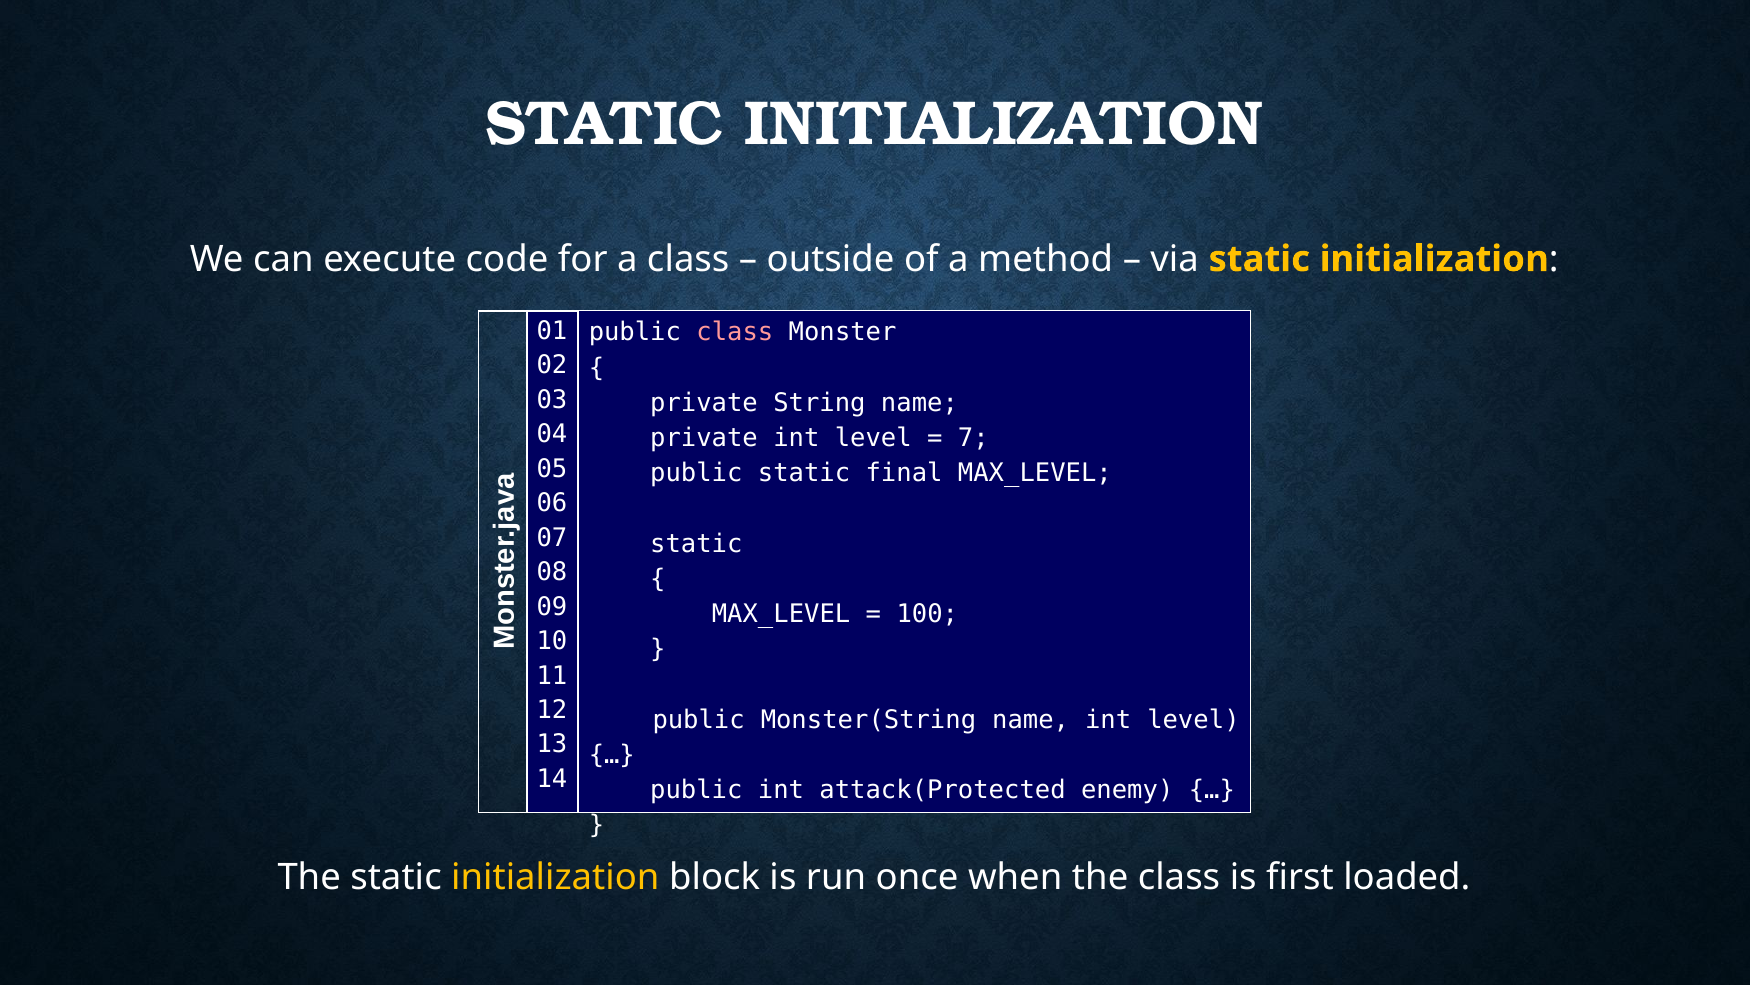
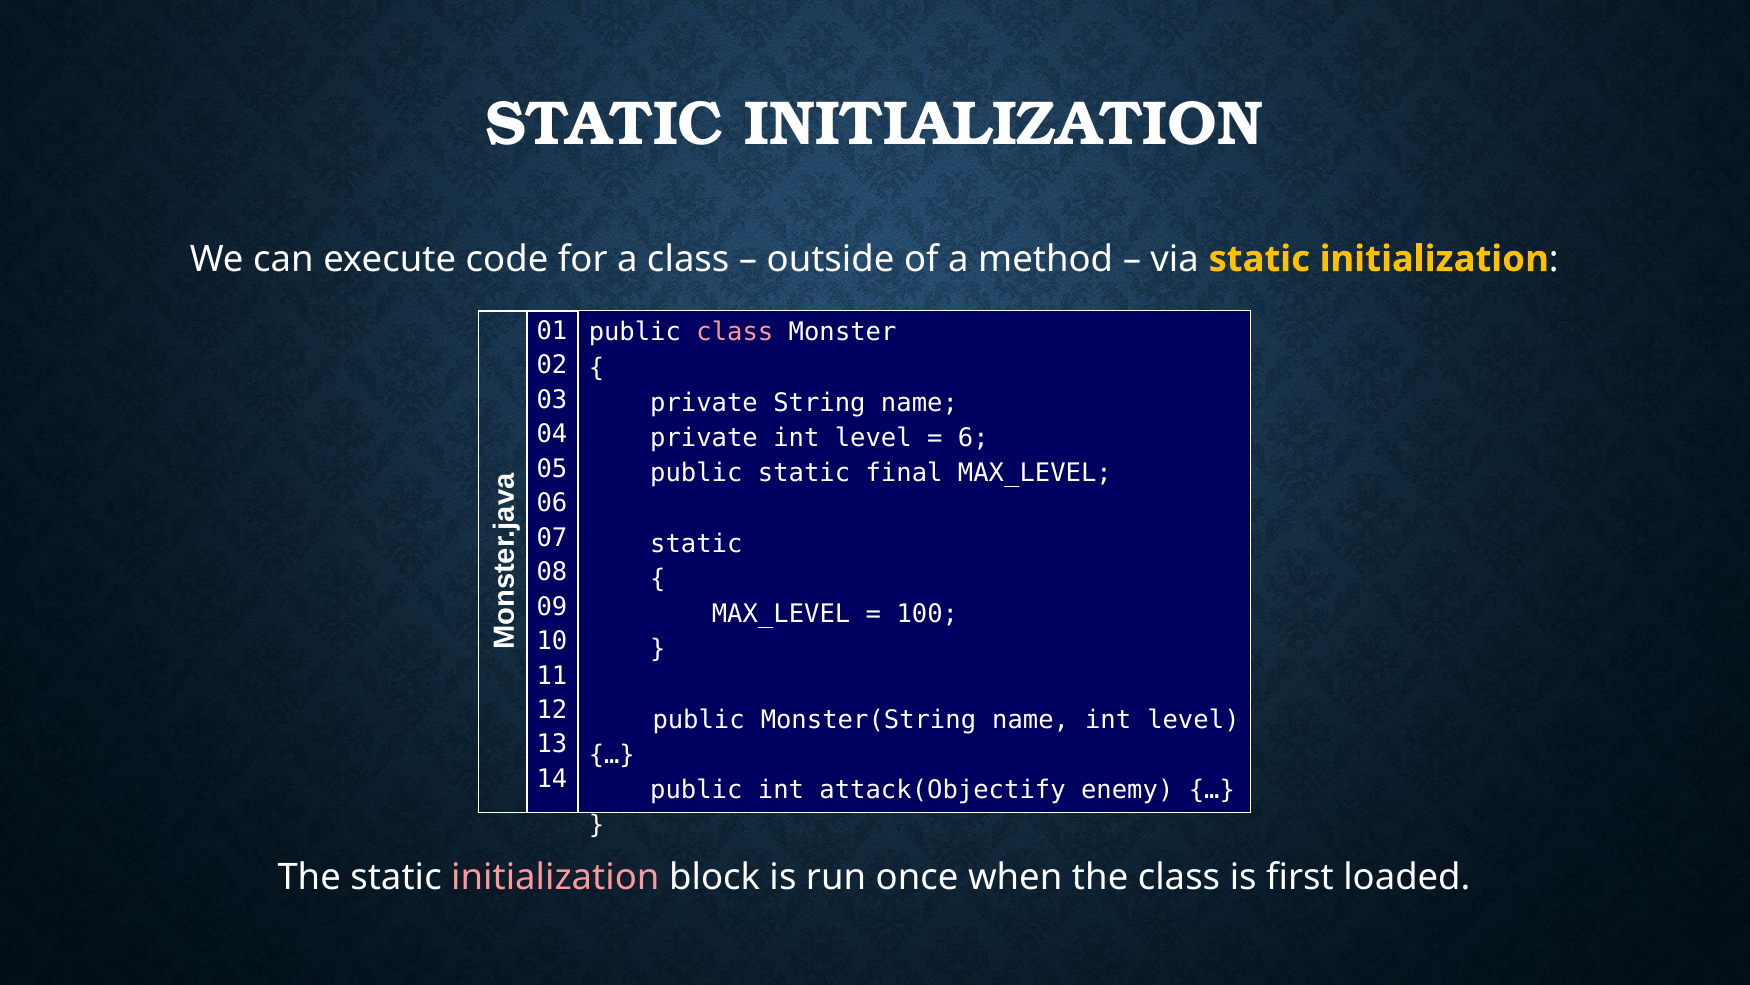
7: 7 -> 6
attack(Protected: attack(Protected -> attack(Objectify
initialization at (555, 877) colour: yellow -> pink
